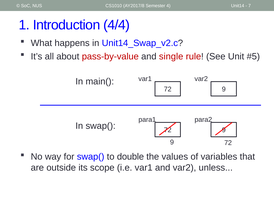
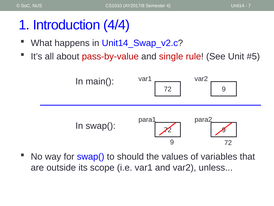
double: double -> should
